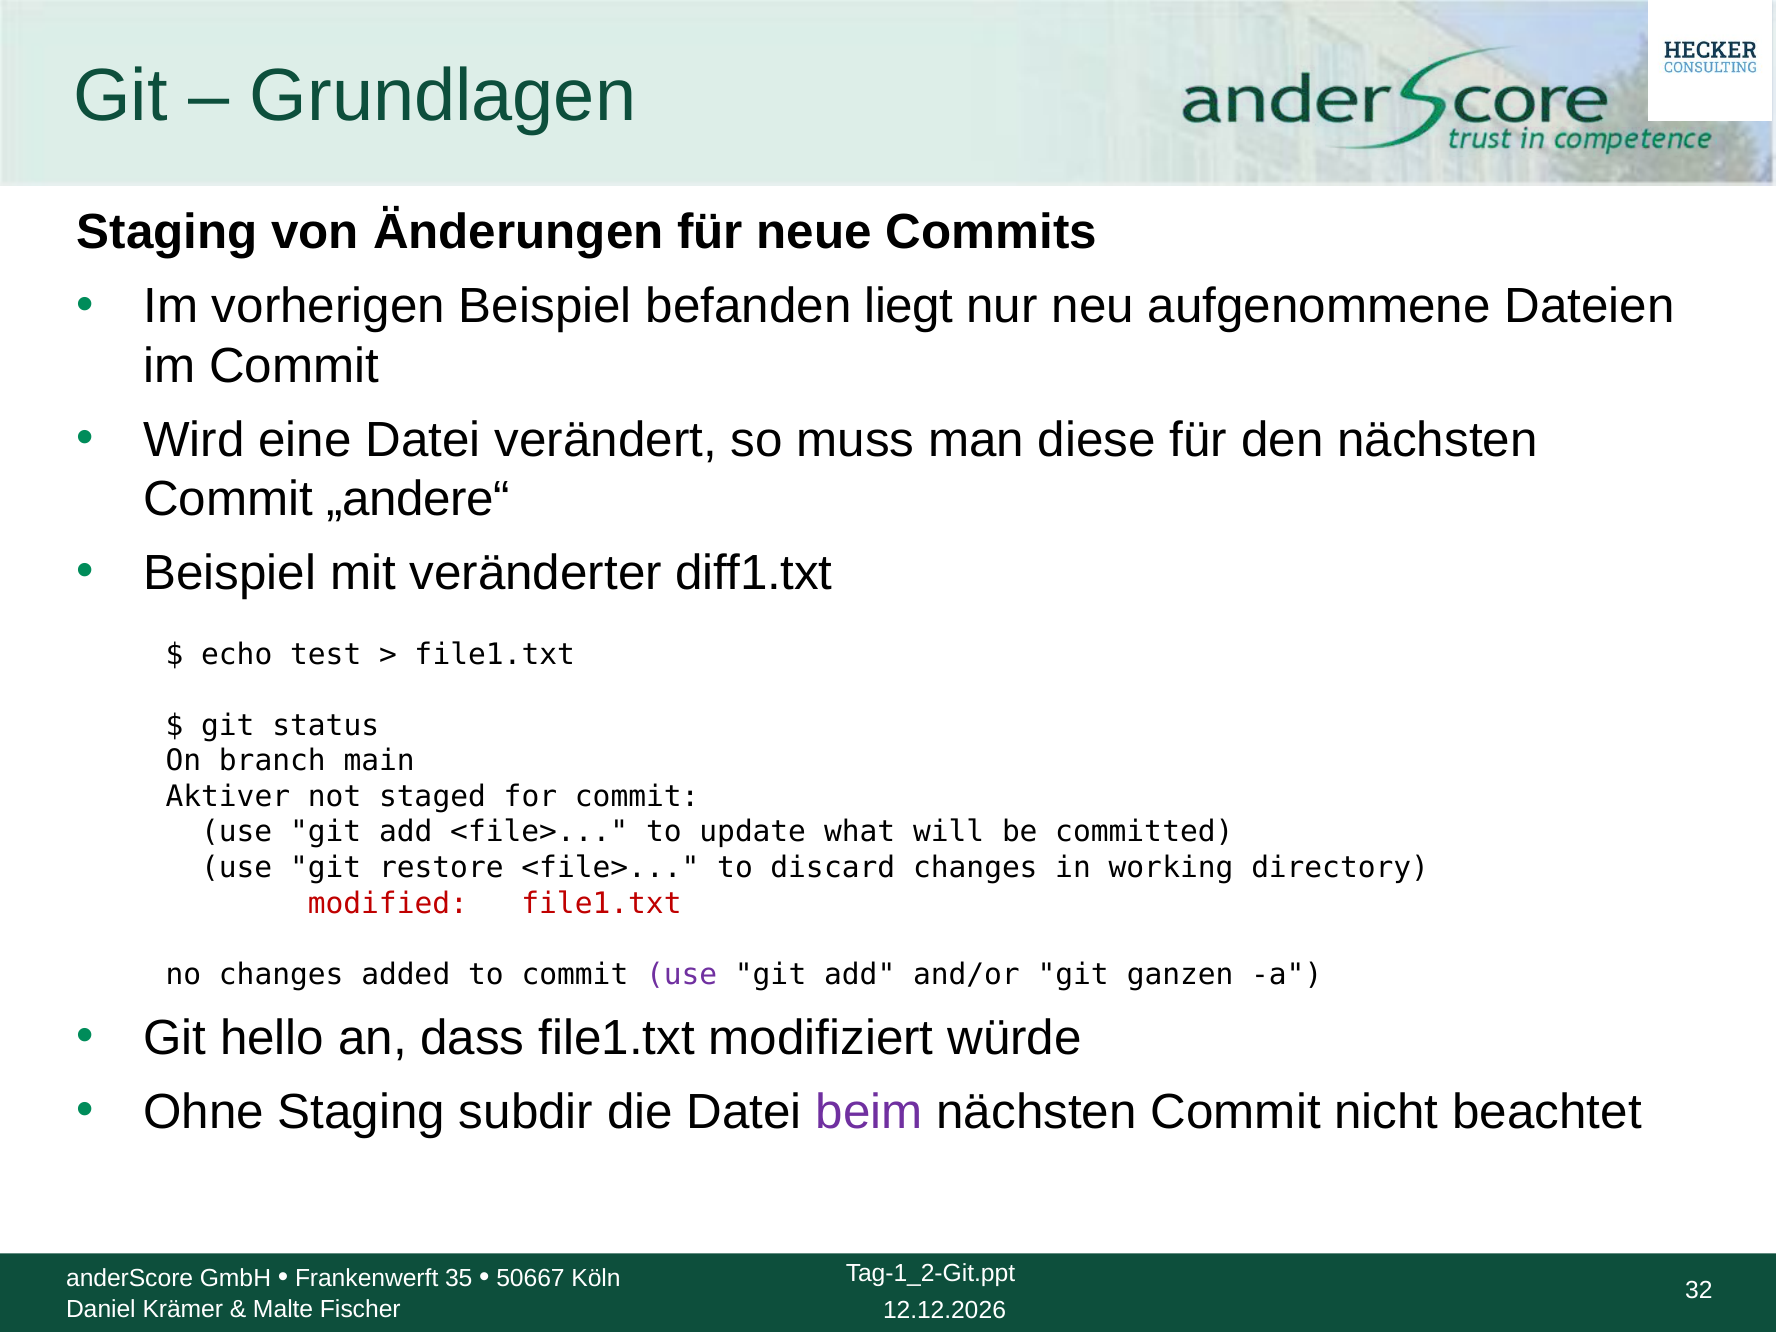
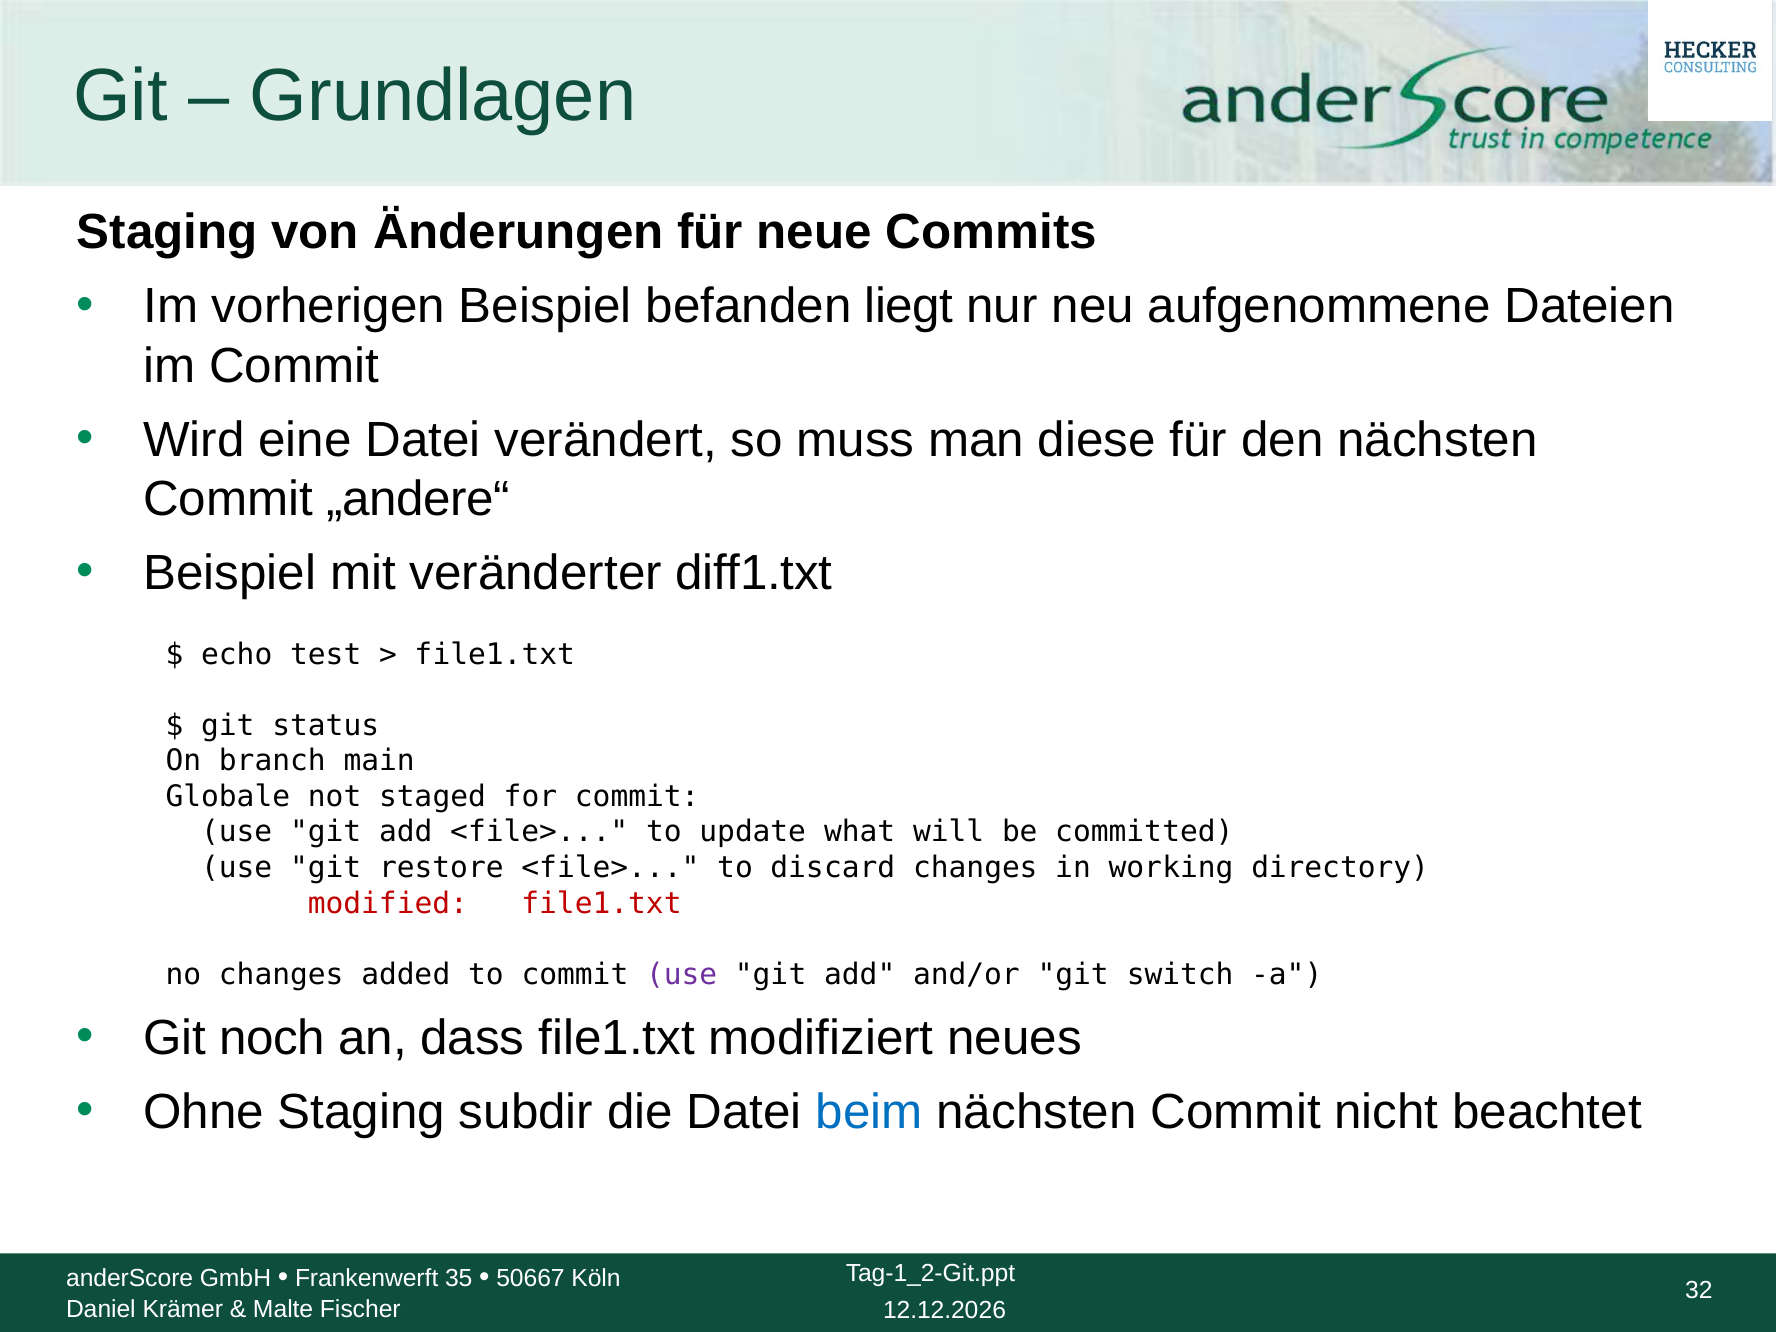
Aktiver: Aktiver -> Globale
ganzen: ganzen -> switch
hello: hello -> noch
würde: würde -> neues
beim colour: purple -> blue
